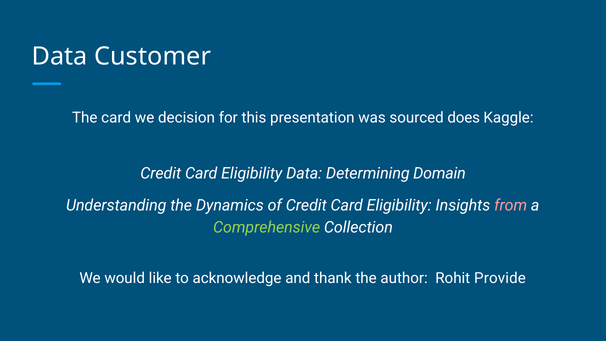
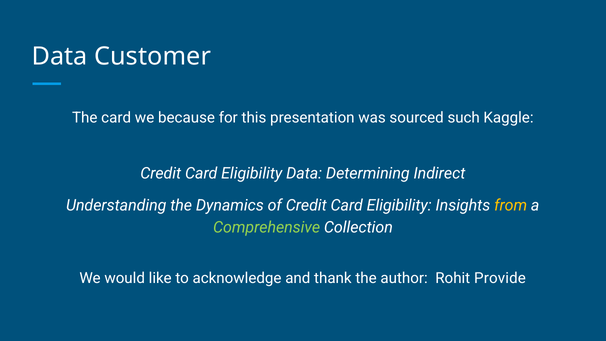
decision: decision -> because
does: does -> such
Domain: Domain -> Indirect
from colour: pink -> yellow
